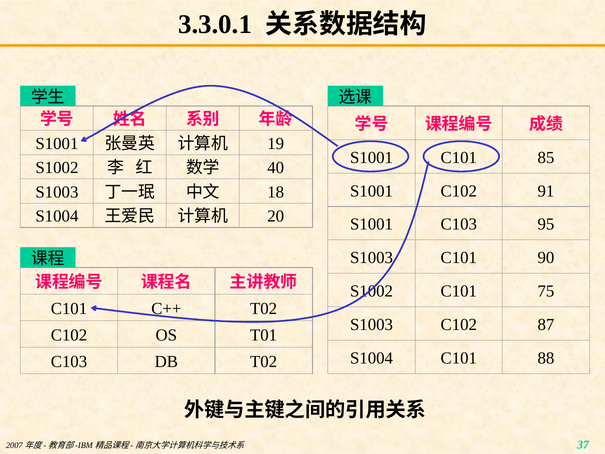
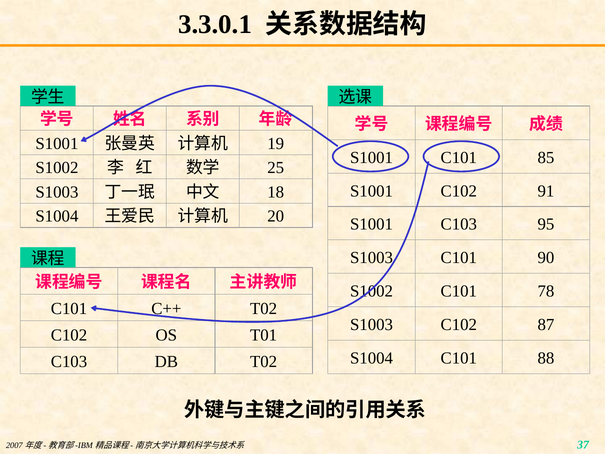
40: 40 -> 25
75: 75 -> 78
